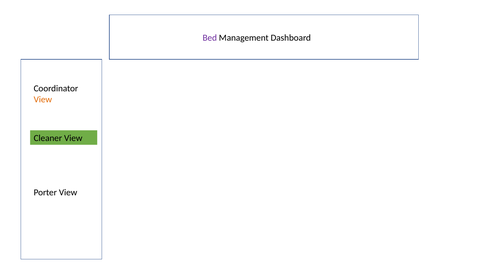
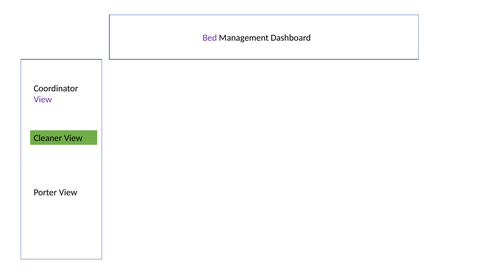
View at (43, 99) colour: orange -> purple
